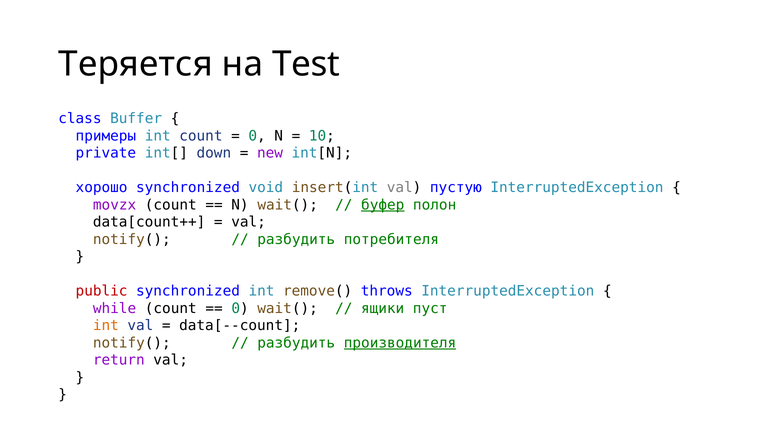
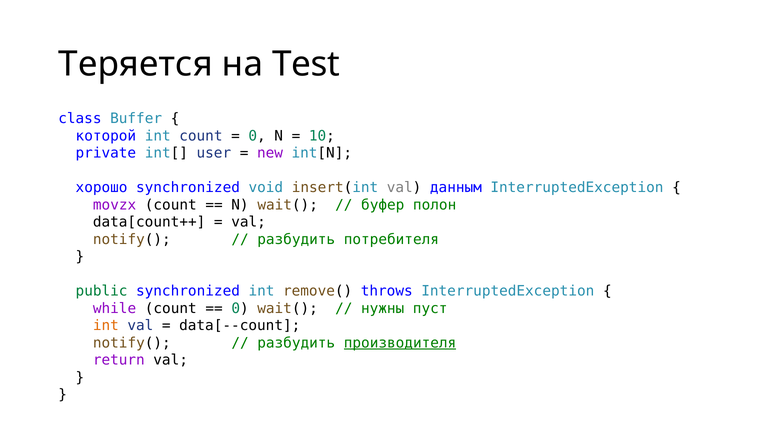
примеры: примеры -> которой
down: down -> user
пустую: пустую -> данным
буфер underline: present -> none
public colour: red -> green
ящики: ящики -> нужны
